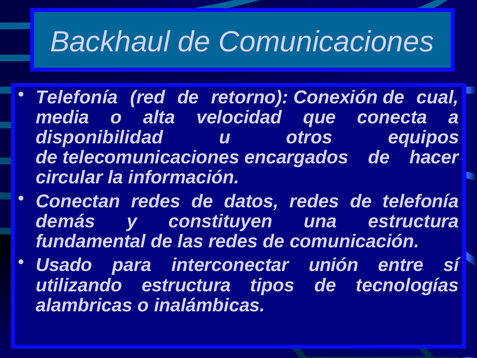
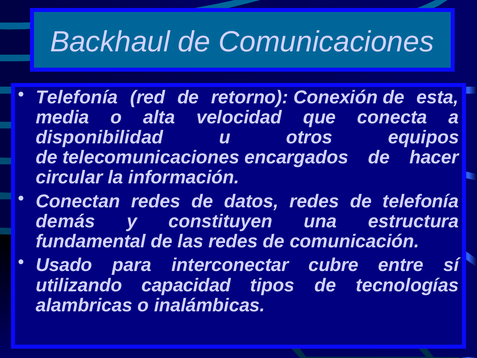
cual: cual -> esta
unión: unión -> cubre
utilizando estructura: estructura -> capacidad
